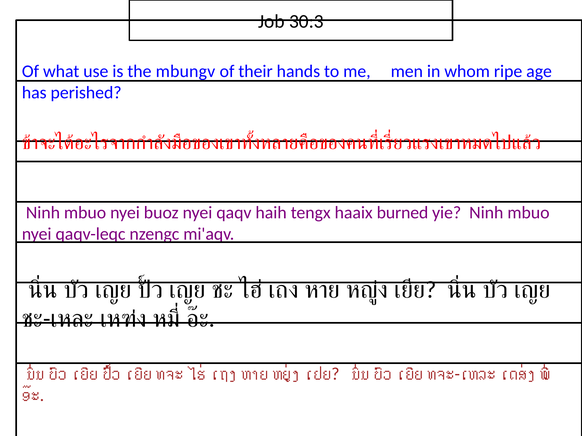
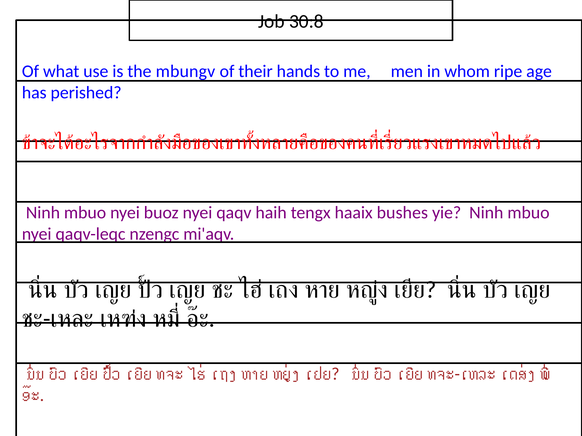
30:3: 30:3 -> 30:8
burned: burned -> bushes
